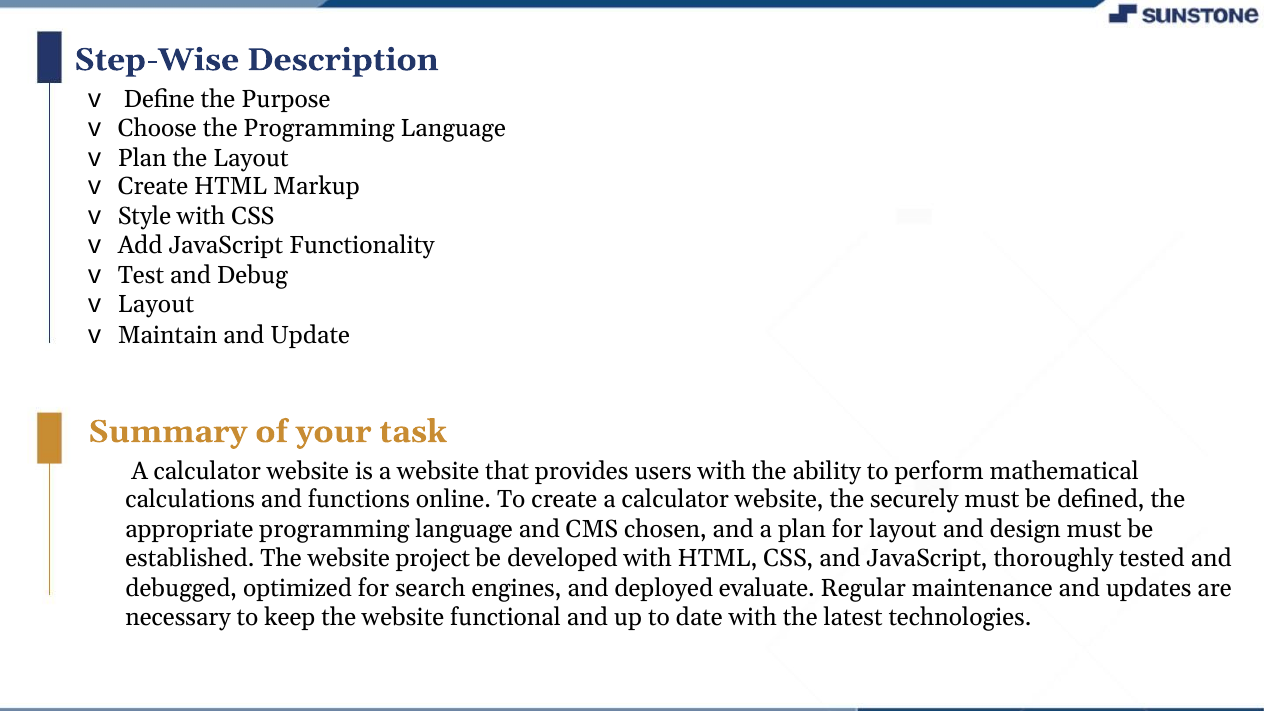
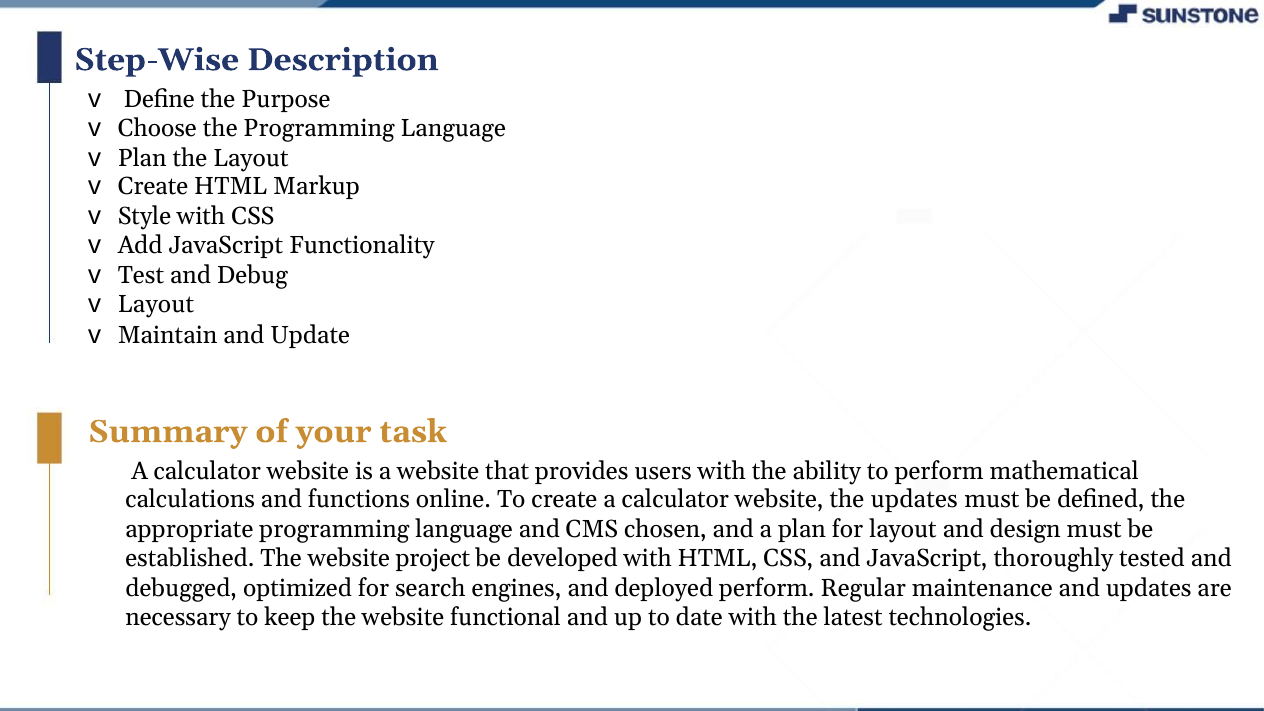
the securely: securely -> updates
deployed evaluate: evaluate -> perform
